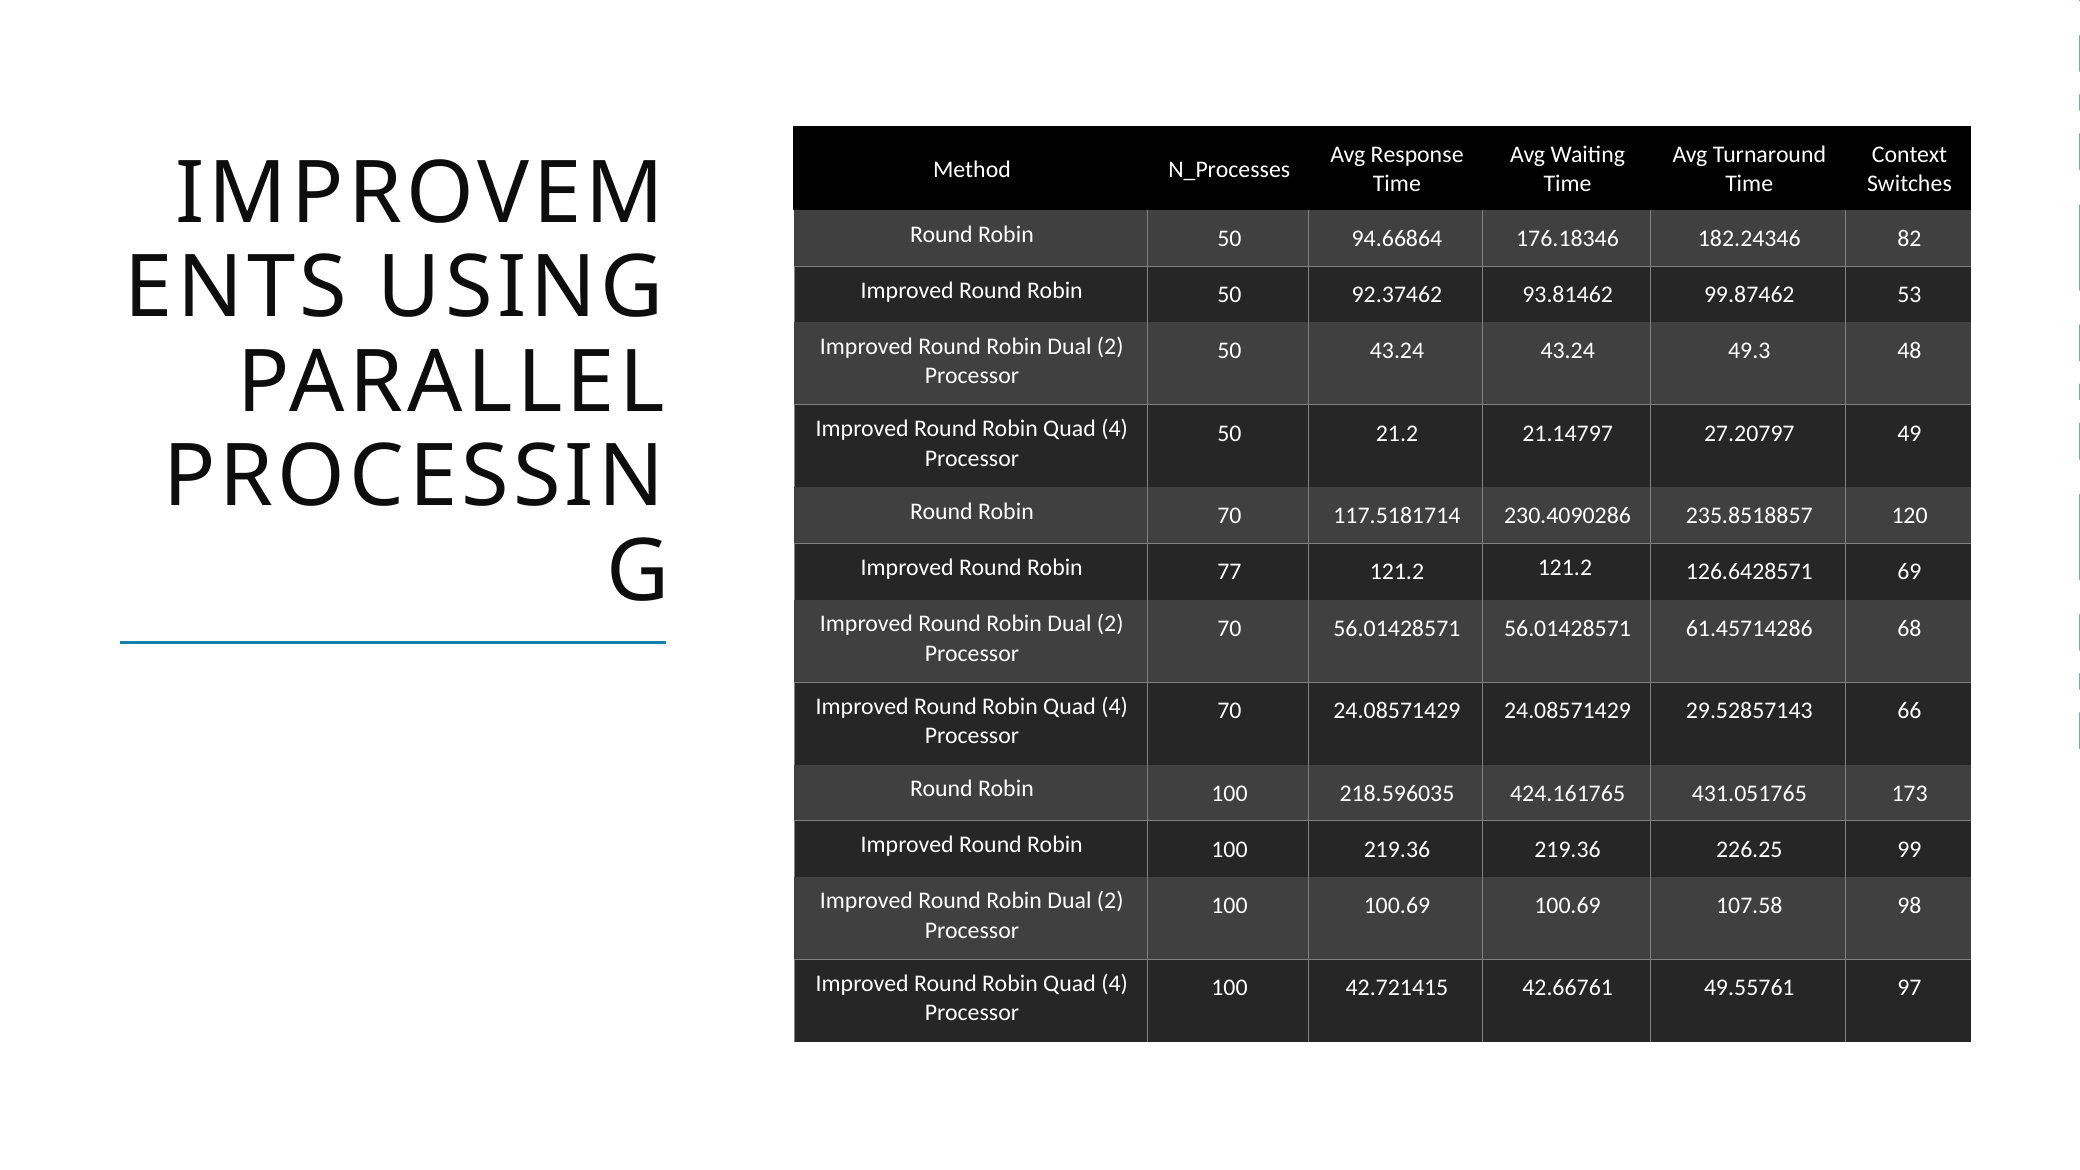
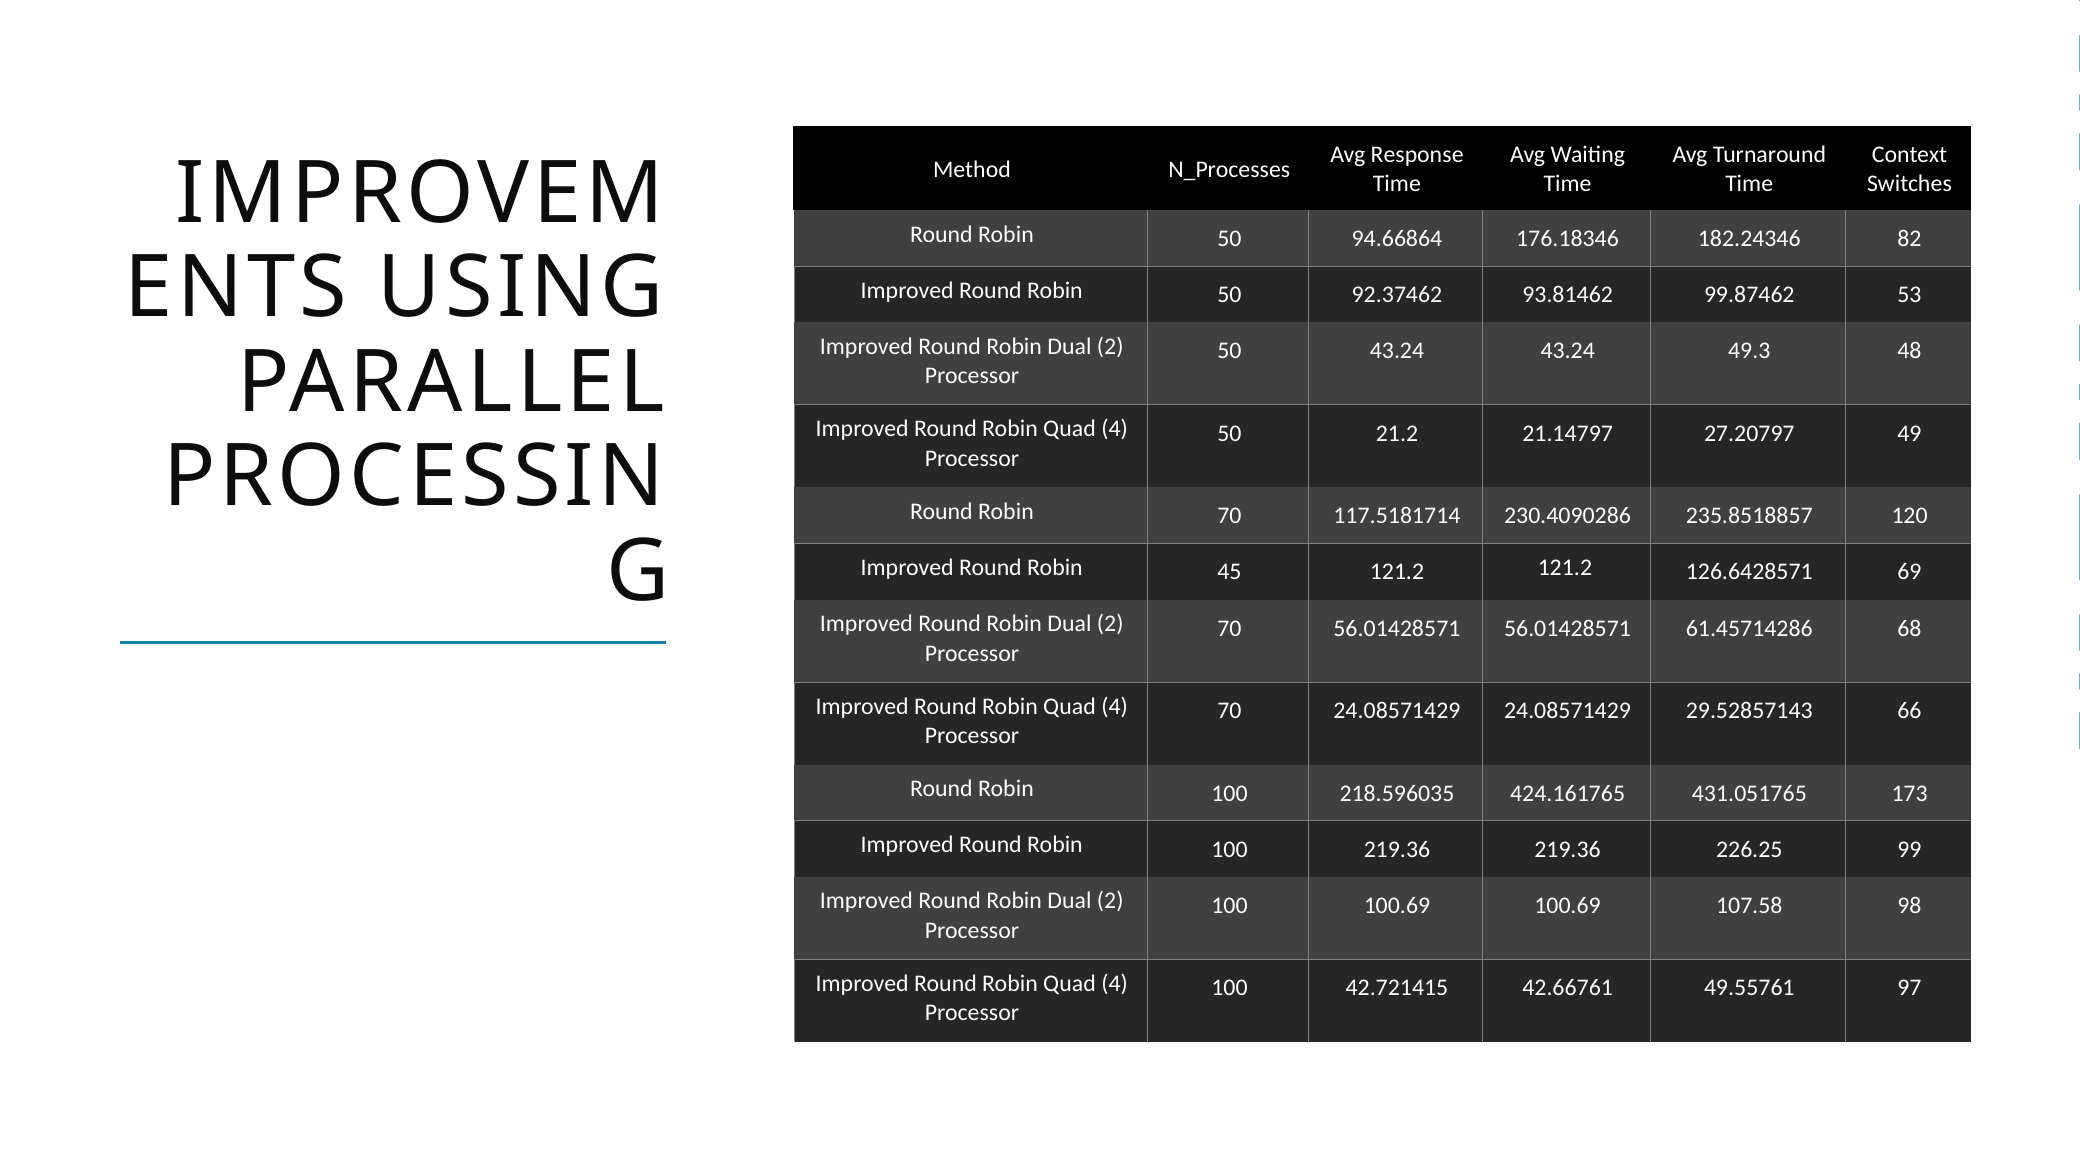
77: 77 -> 45
